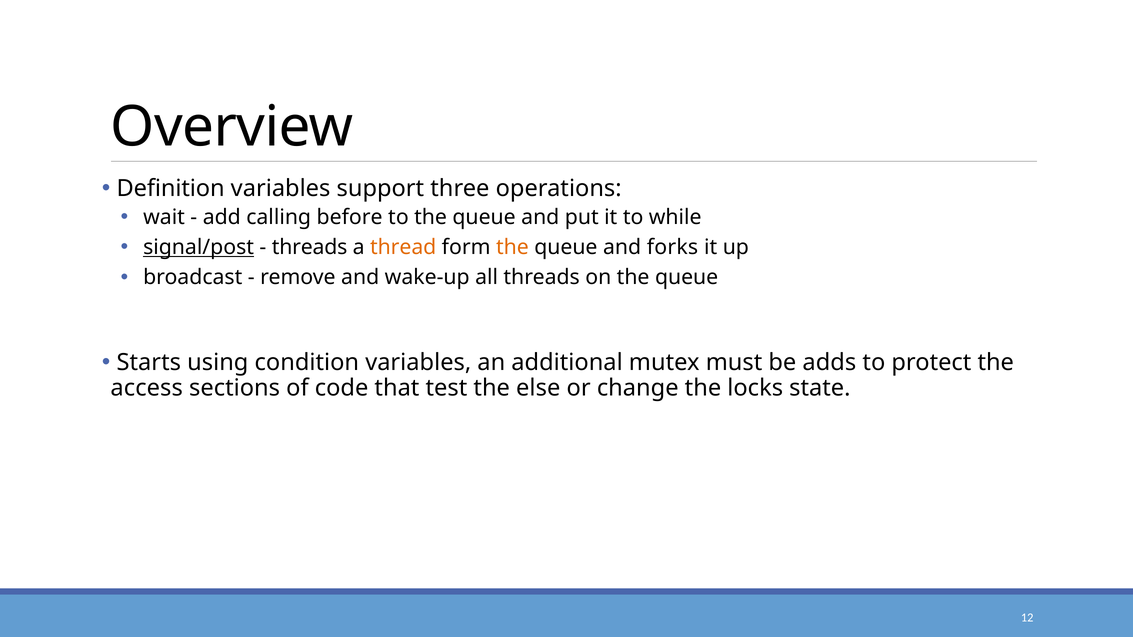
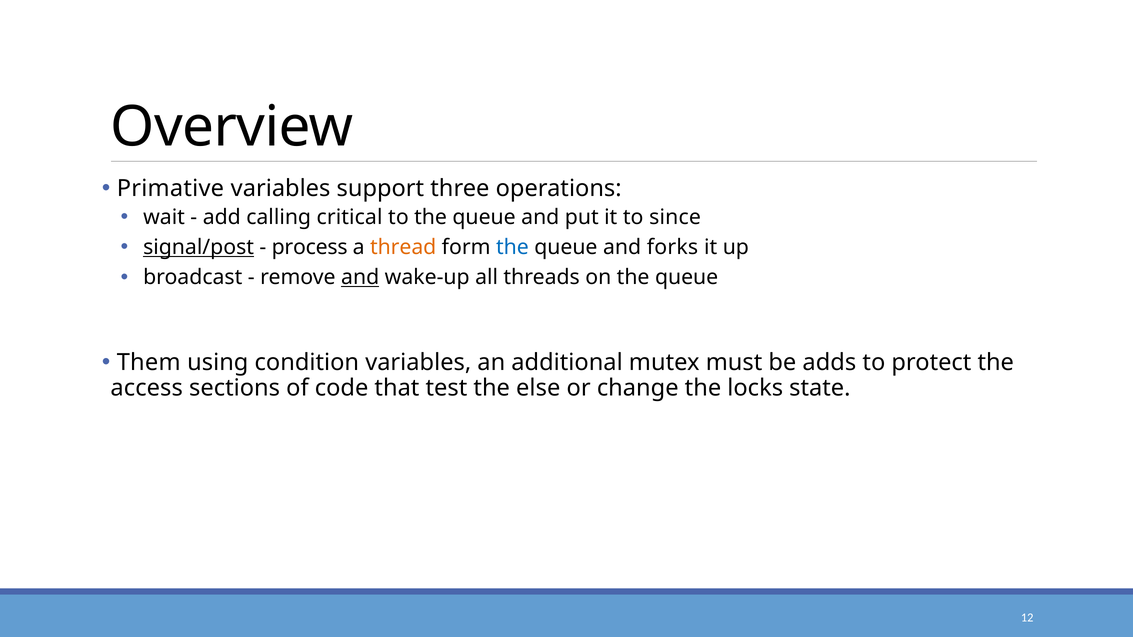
Definition: Definition -> Primative
before: before -> critical
while: while -> since
threads at (310, 247): threads -> process
the at (512, 247) colour: orange -> blue
and at (360, 277) underline: none -> present
Starts: Starts -> Them
